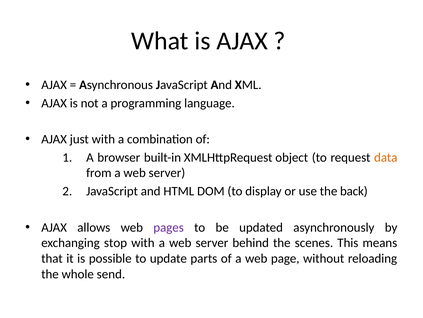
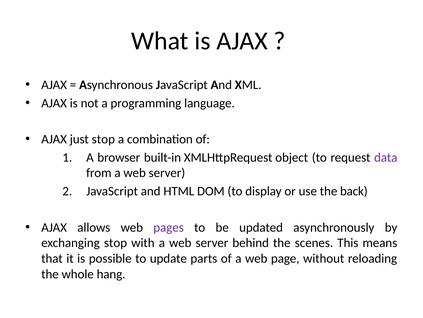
just with: with -> stop
data colour: orange -> purple
send: send -> hang
